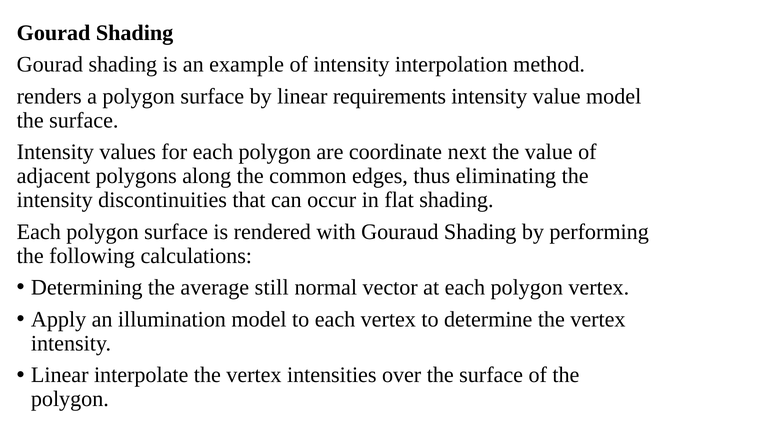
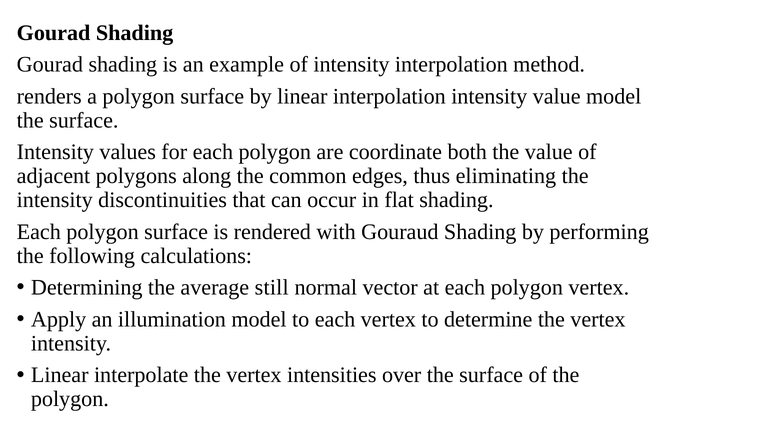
linear requirements: requirements -> interpolation
next: next -> both
